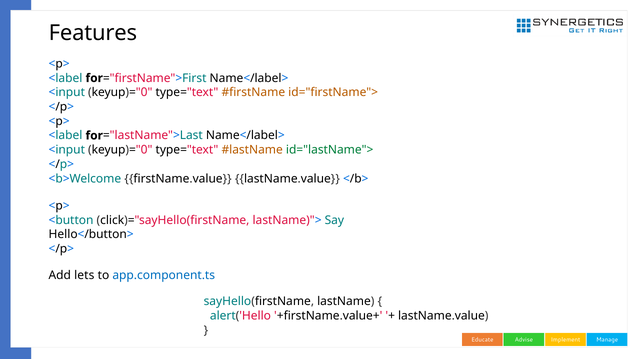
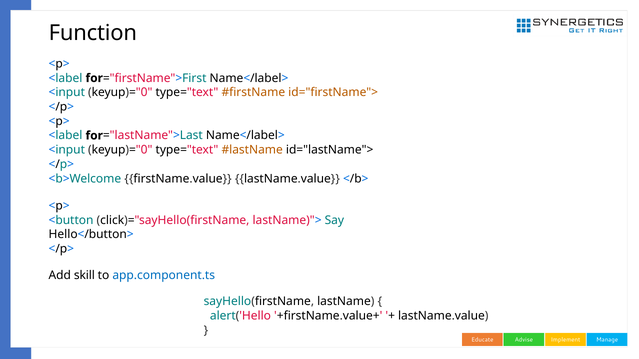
Features: Features -> Function
id="lastName"> colour: green -> black
lets: lets -> skill
